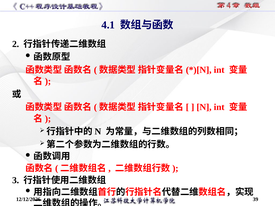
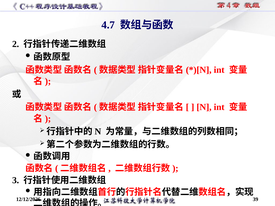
4.1: 4.1 -> 4.7
